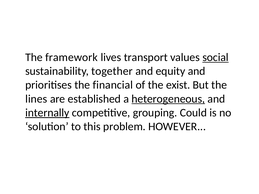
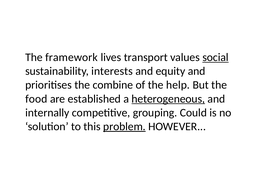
together: together -> interests
financial: financial -> combine
exist: exist -> help
lines: lines -> food
internally underline: present -> none
problem underline: none -> present
